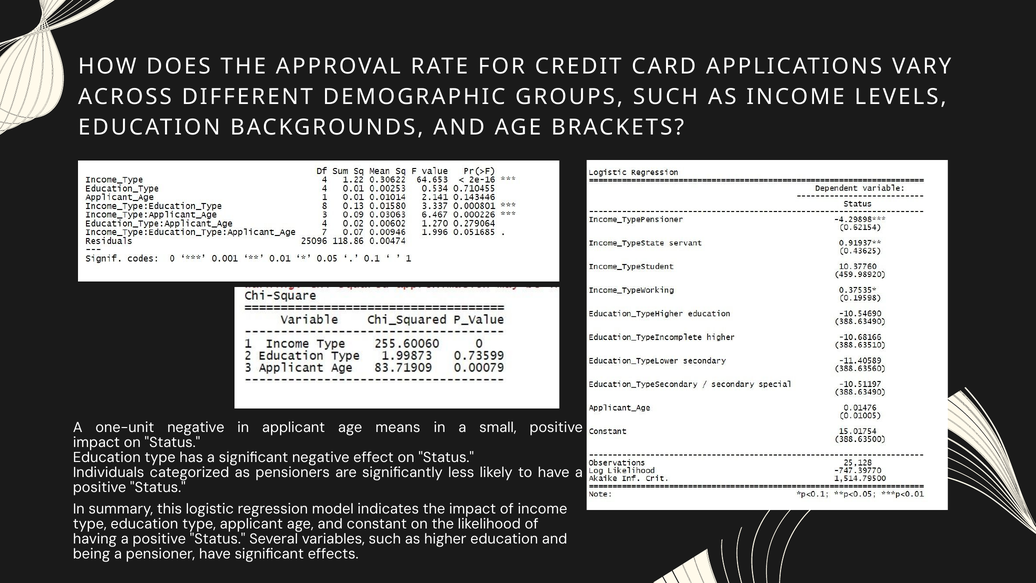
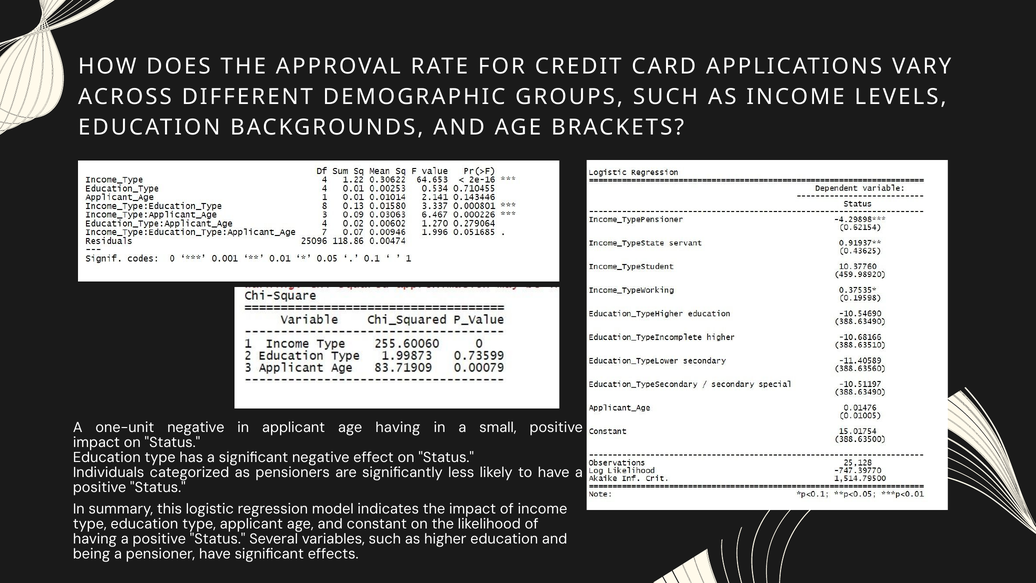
age means: means -> having
